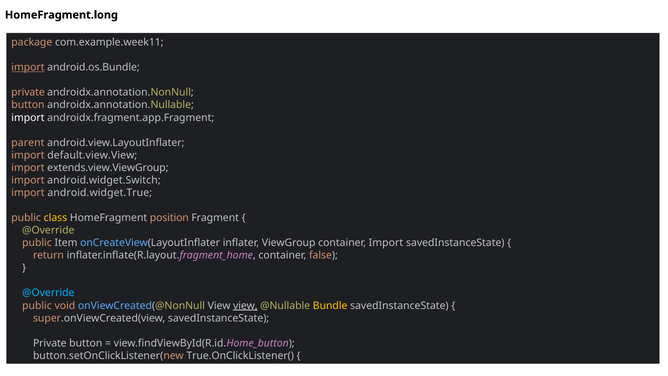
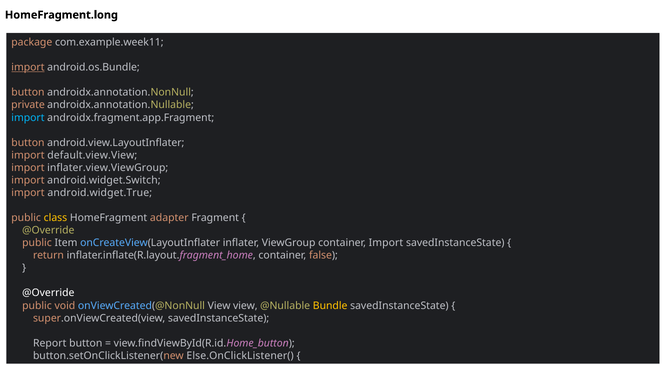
private at (28, 92): private -> button
button at (28, 105): button -> private
import at (28, 117) colour: white -> light blue
parent at (28, 143): parent -> button
extends.view.ViewGroup: extends.view.ViewGroup -> inflater.view.ViewGroup
position: position -> adapter
@Override at (48, 293) colour: light blue -> white
view at (245, 305) underline: present -> none
Private at (50, 343): Private -> Report
True.OnClickListener(: True.OnClickListener( -> Else.OnClickListener(
